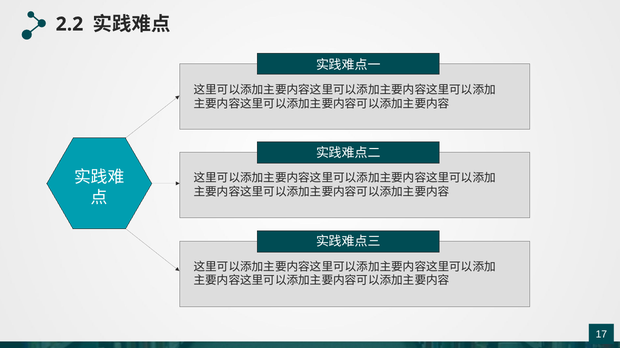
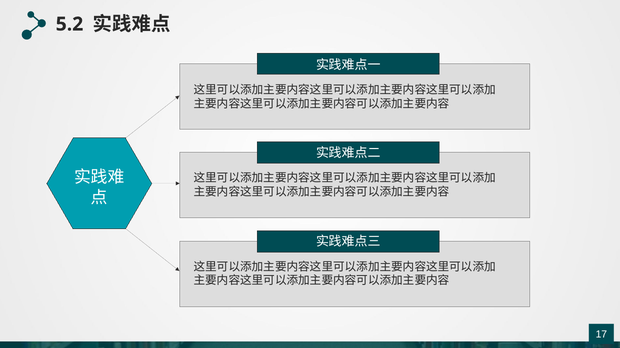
2.2: 2.2 -> 5.2
